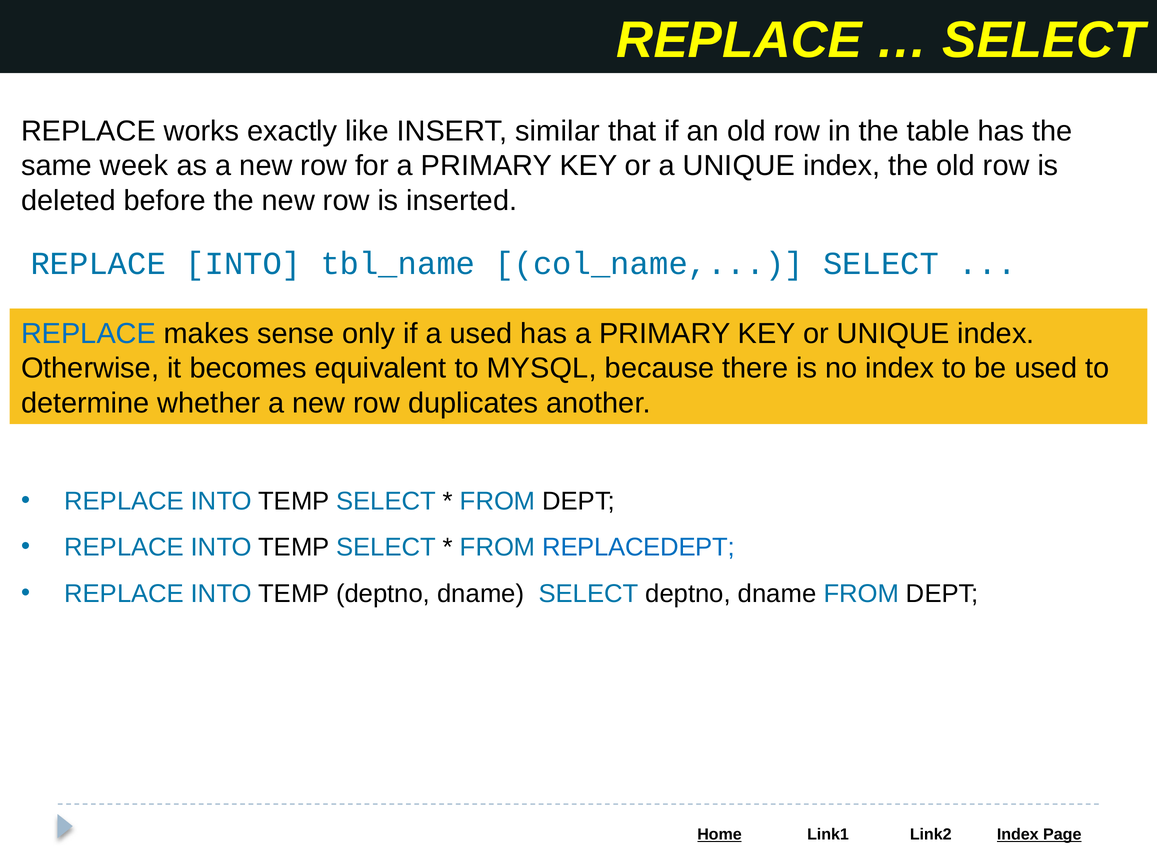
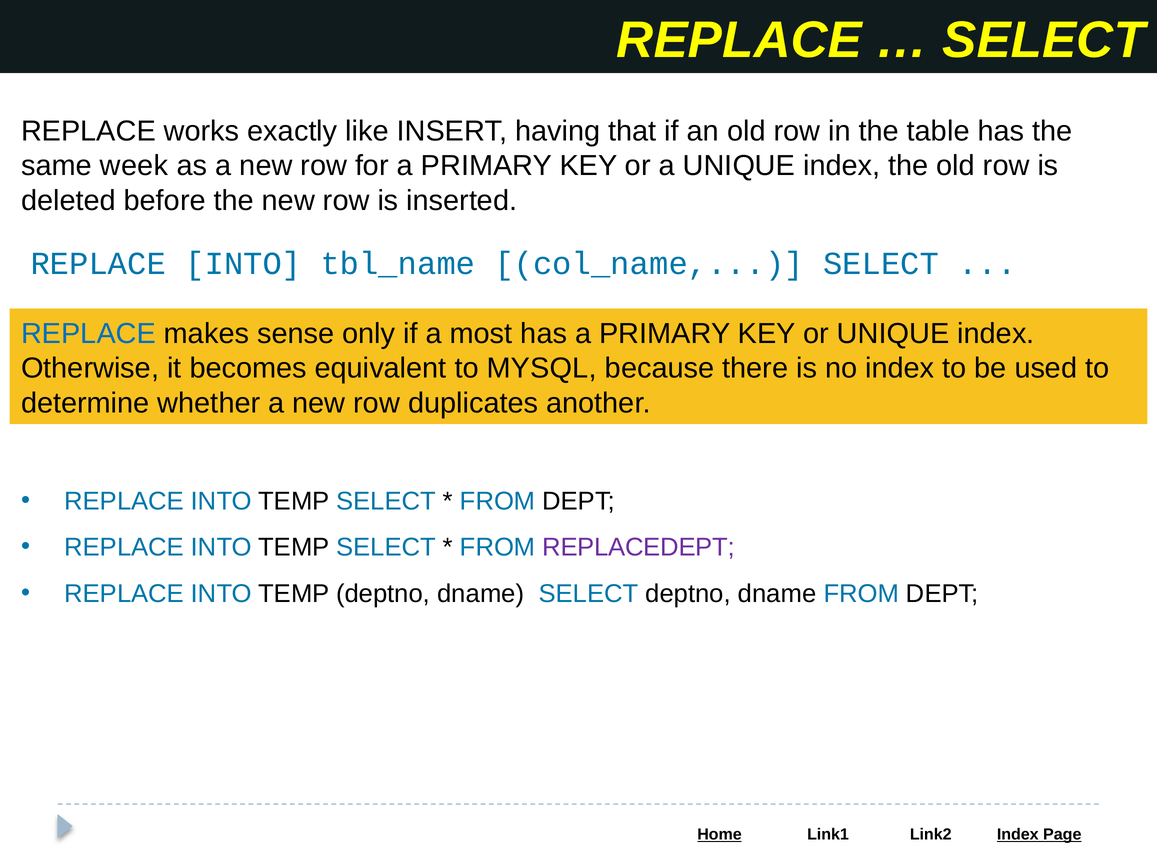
similar: similar -> having
a used: used -> most
REPLACEDEPT colour: blue -> purple
